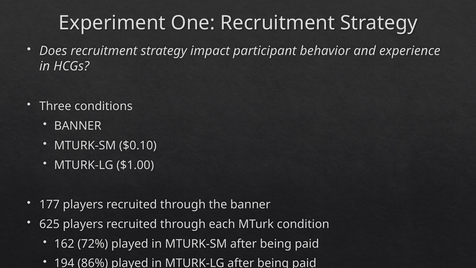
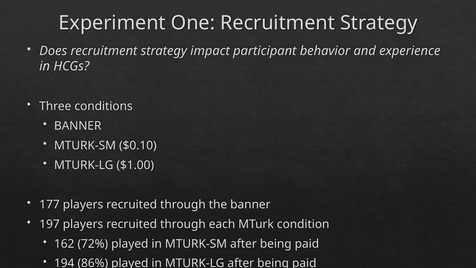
625: 625 -> 197
